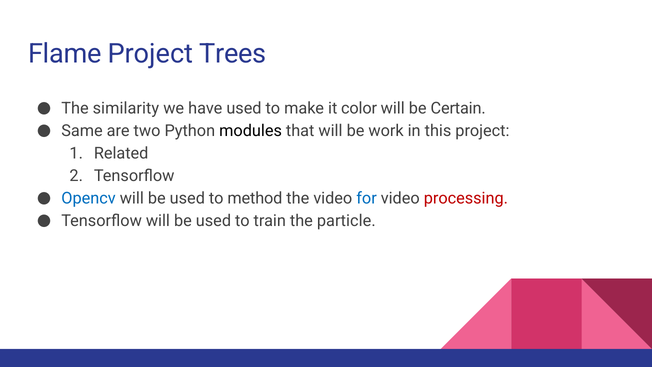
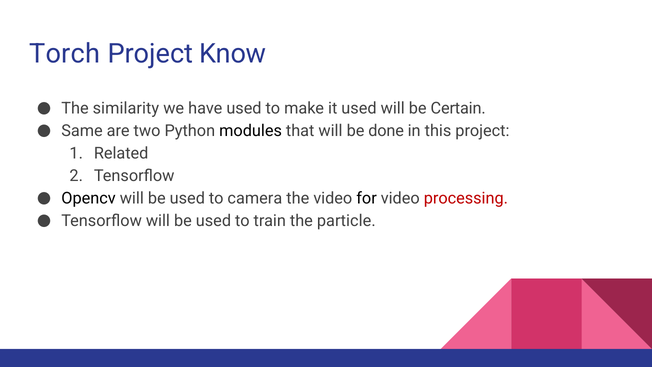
Flame: Flame -> Torch
Trees: Trees -> Know
it color: color -> used
work: work -> done
Opencv colour: blue -> black
method: method -> camera
for colour: blue -> black
